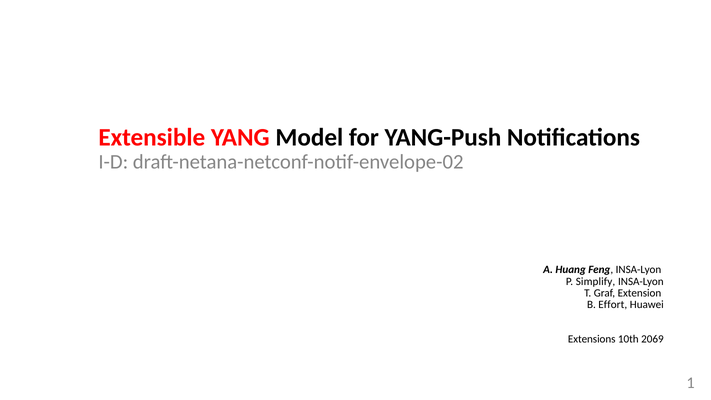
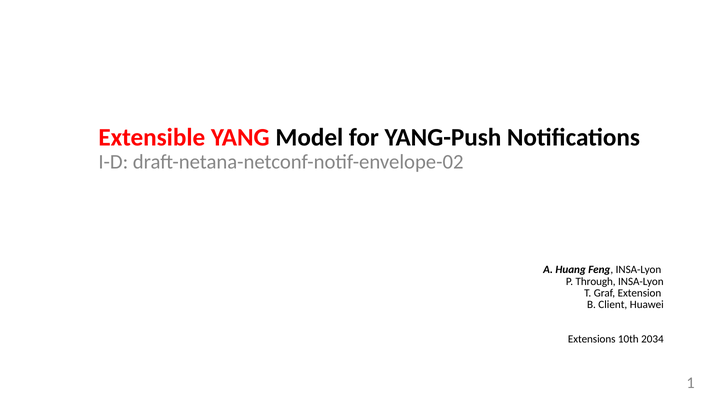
Simplify: Simplify -> Through
Effort: Effort -> Client
2069: 2069 -> 2034
